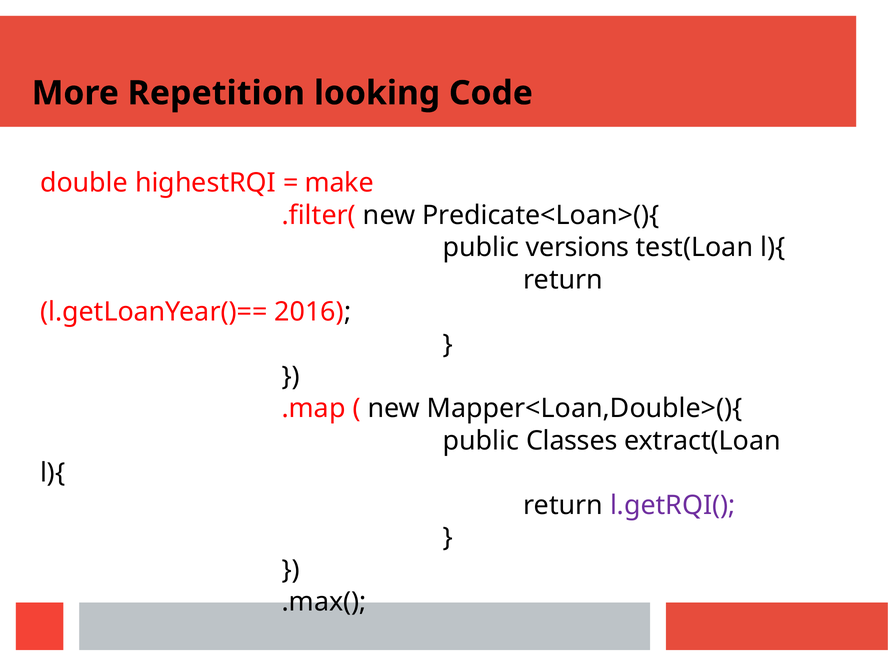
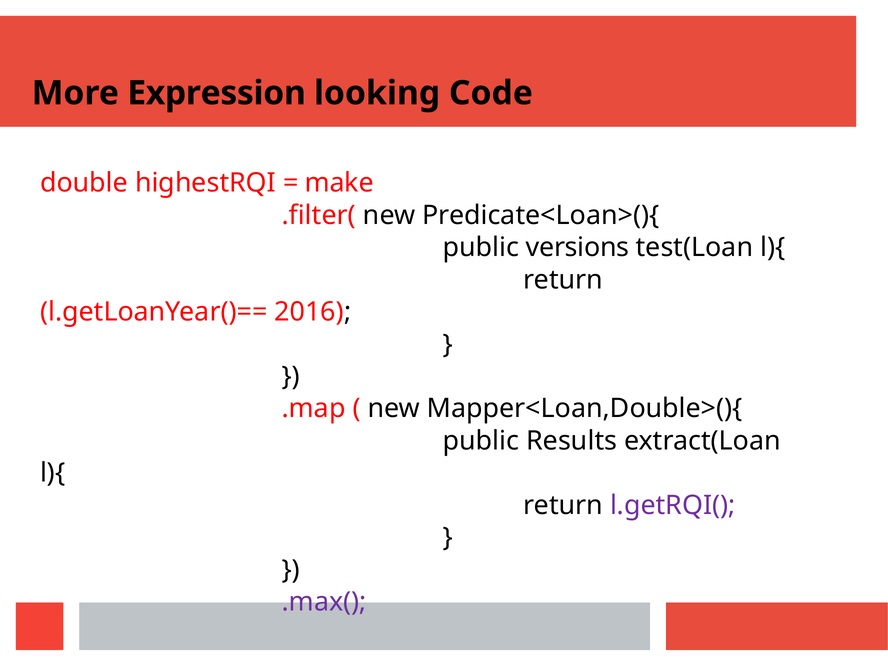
Repetition: Repetition -> Expression
Classes: Classes -> Results
.max( colour: black -> purple
